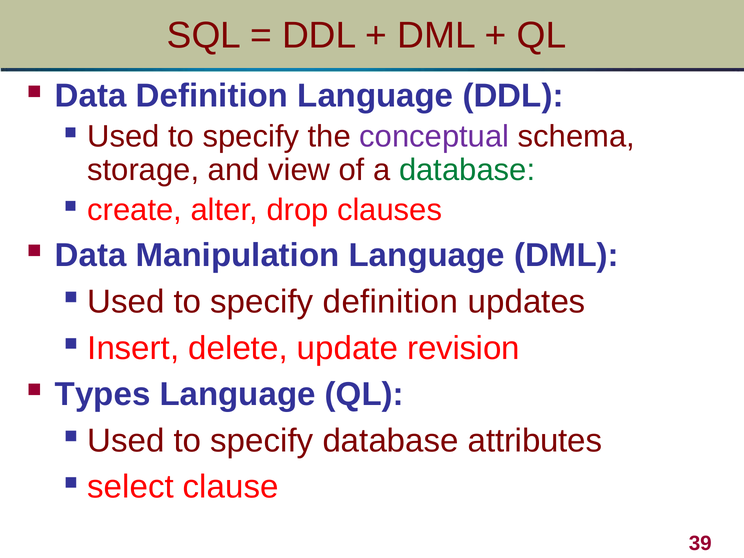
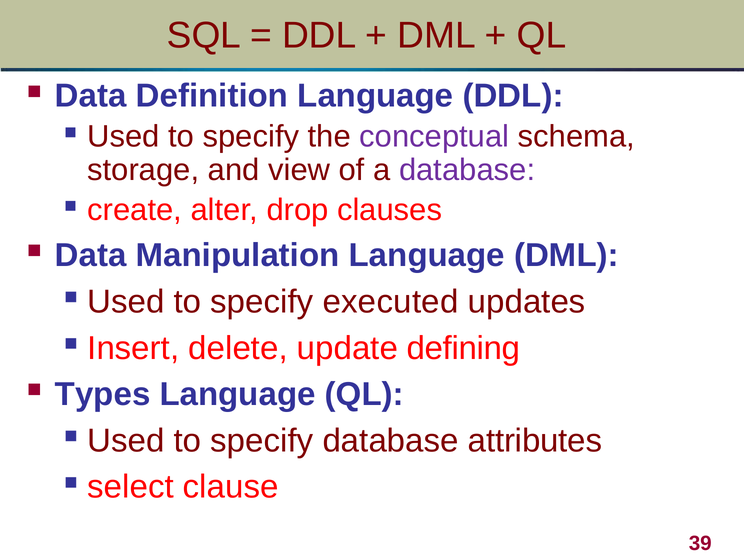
database at (467, 170) colour: green -> purple
specify definition: definition -> executed
revision: revision -> defining
